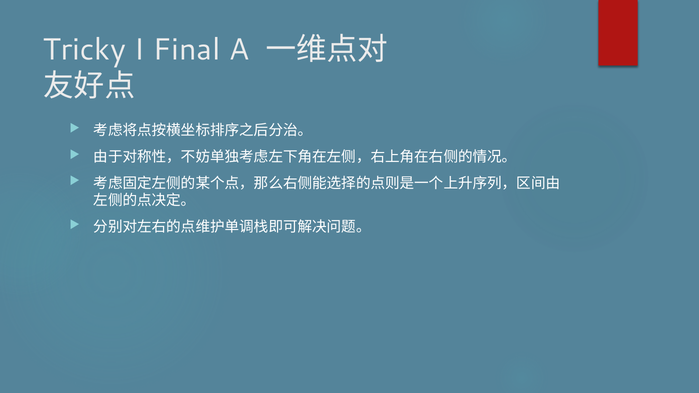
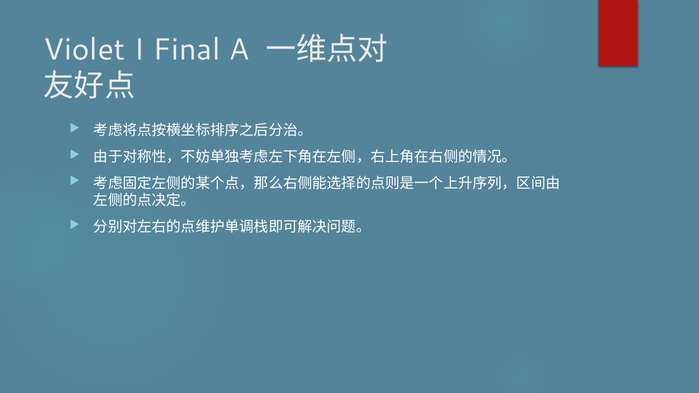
Tricky: Tricky -> Violet
